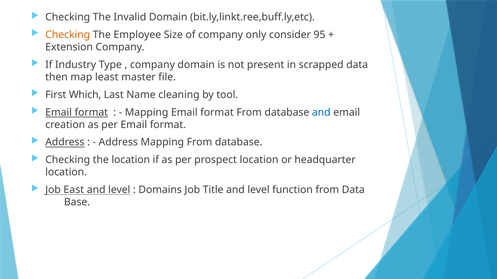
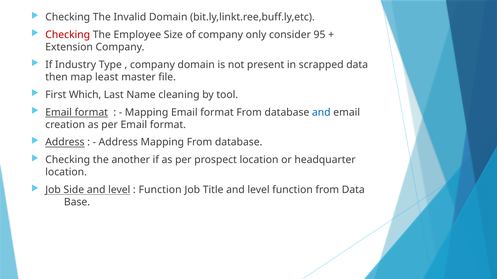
Checking at (68, 35) colour: orange -> red
the location: location -> another
East: East -> Side
Domains at (160, 190): Domains -> Function
